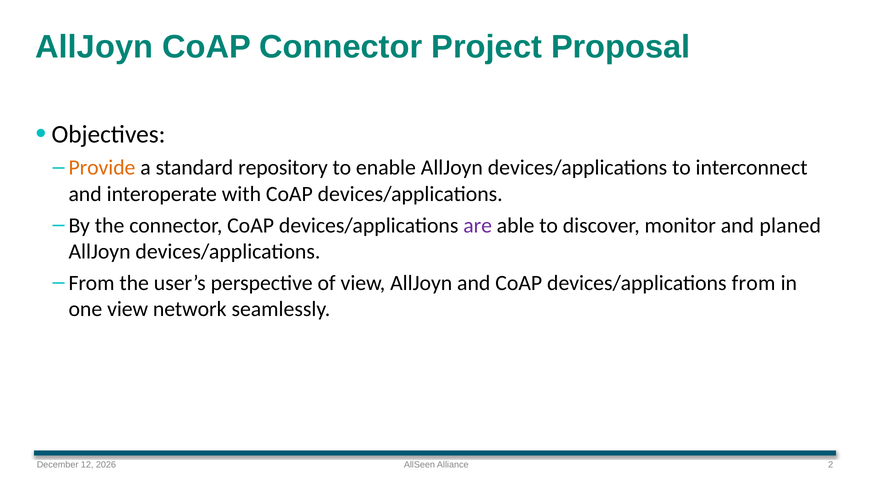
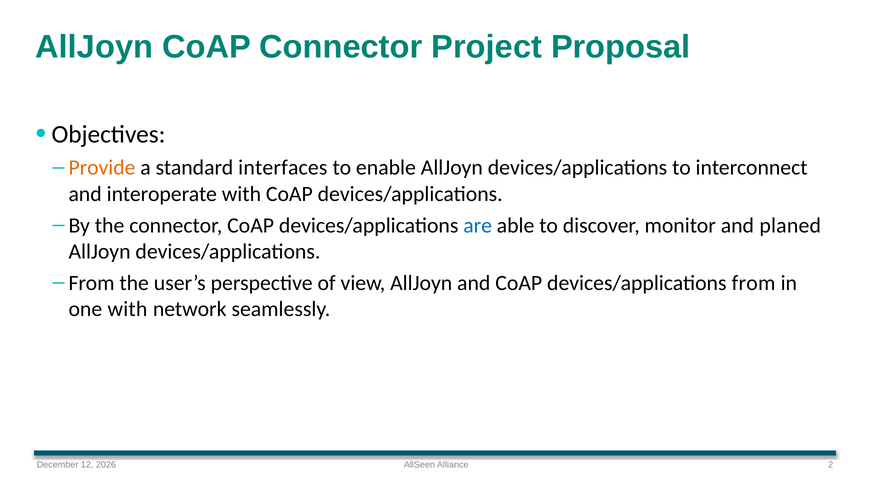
repository: repository -> interfaces
are colour: purple -> blue
one view: view -> with
